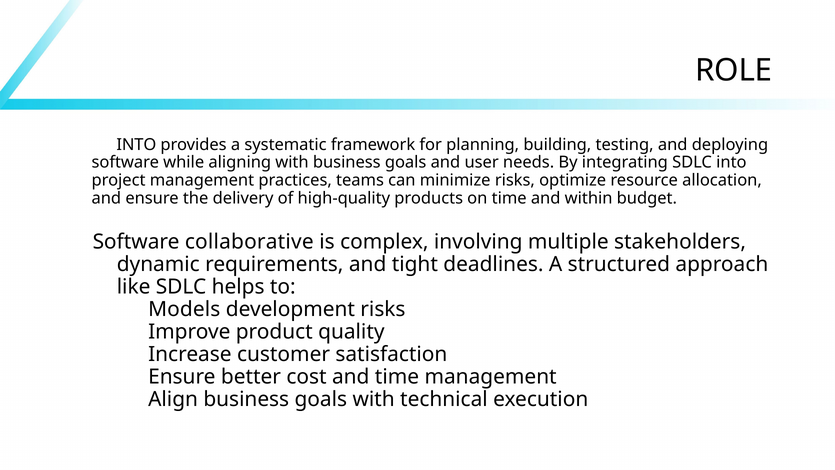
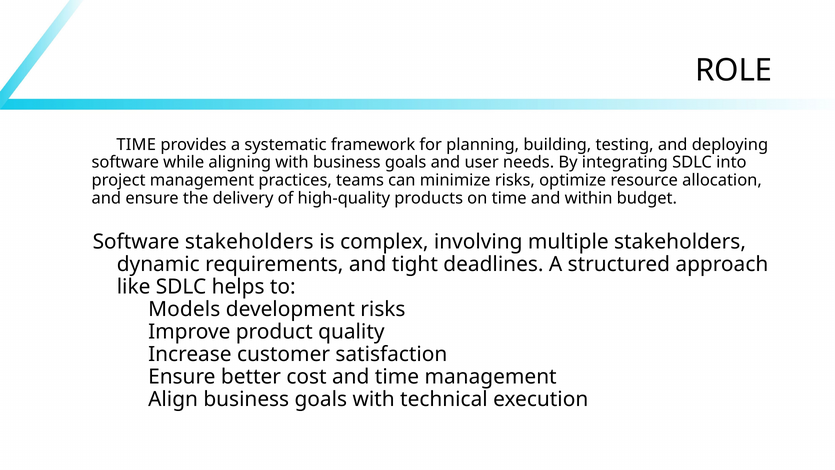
INTO at (136, 145): INTO -> TIME
Software collaborative: collaborative -> stakeholders
